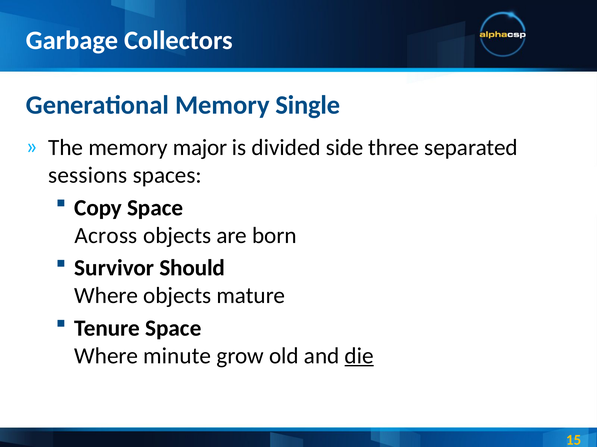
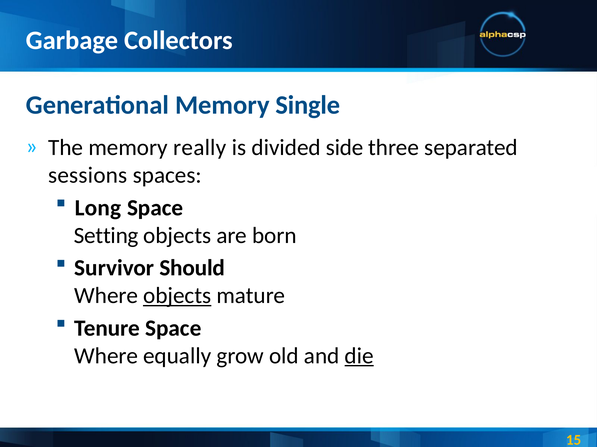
major: major -> really
Copy: Copy -> Long
Across: Across -> Setting
objects at (177, 296) underline: none -> present
minute: minute -> equally
